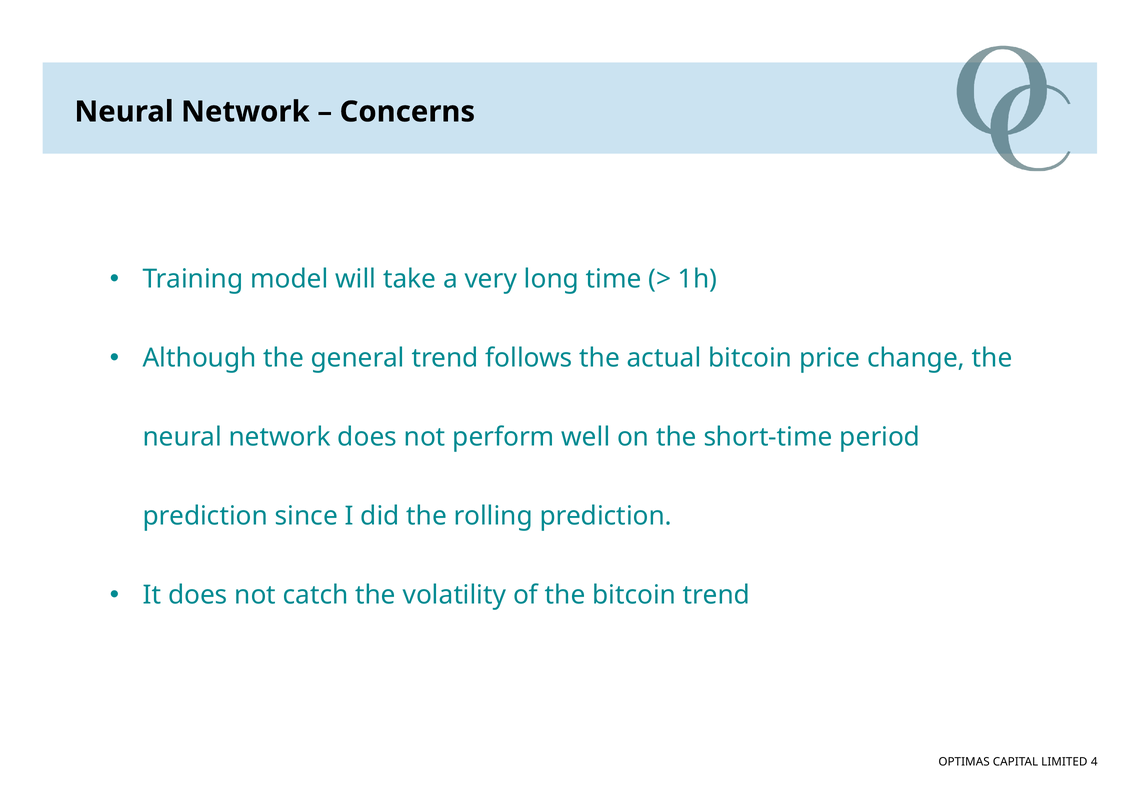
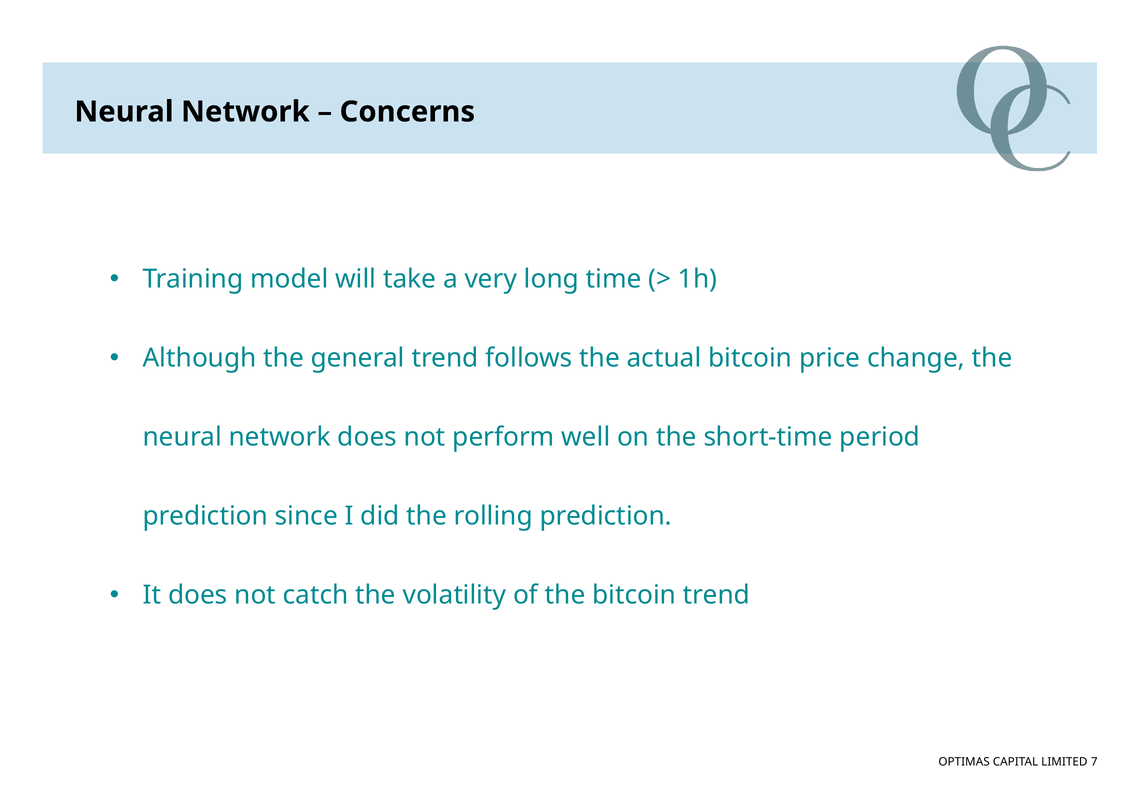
4: 4 -> 7
